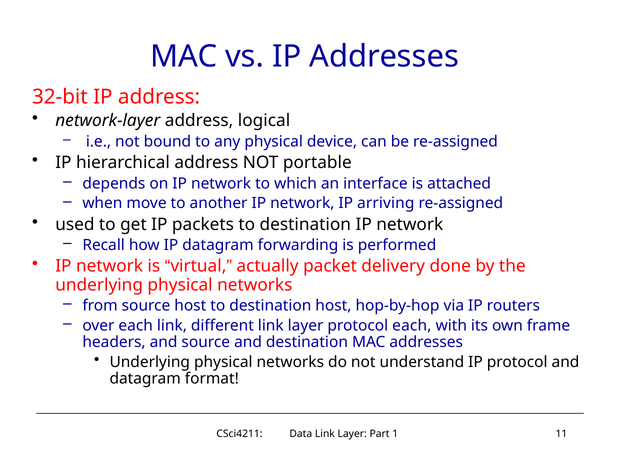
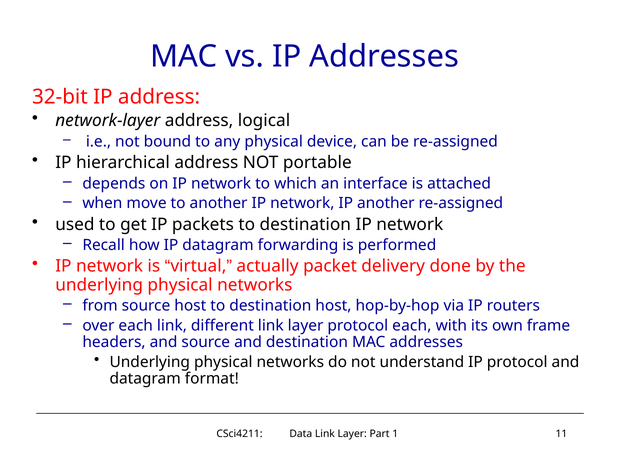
IP arriving: arriving -> another
